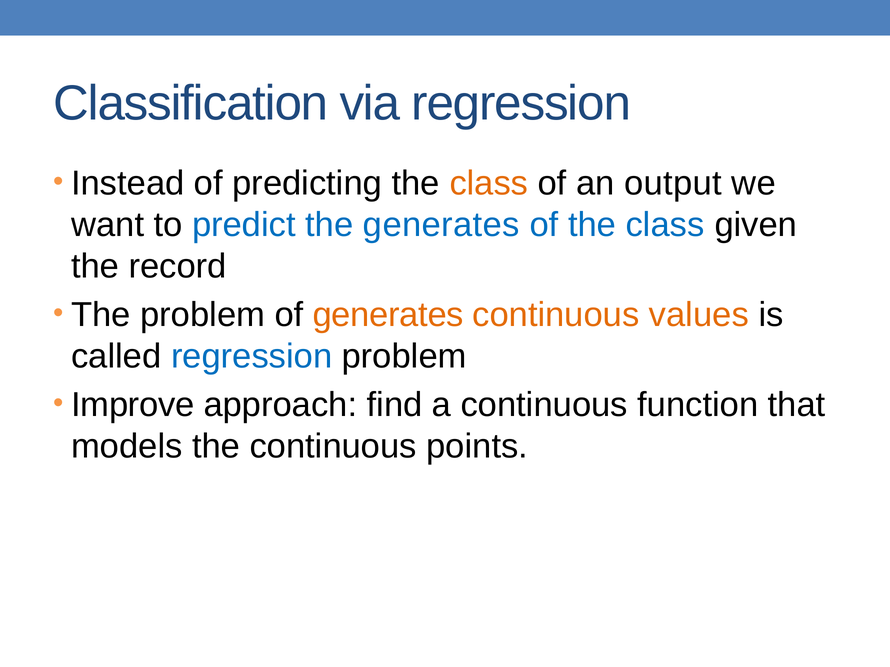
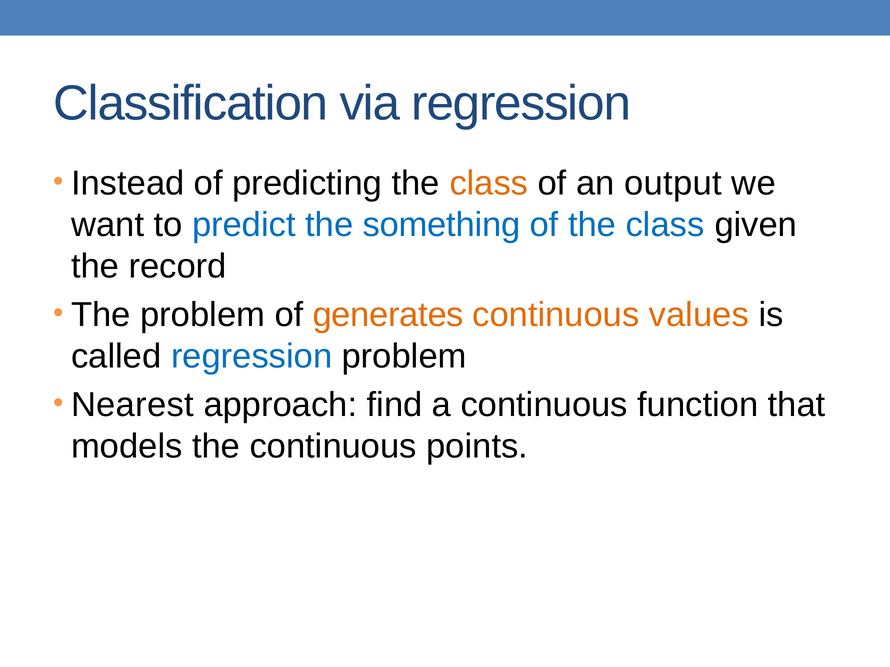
the generates: generates -> something
Improve: Improve -> Nearest
